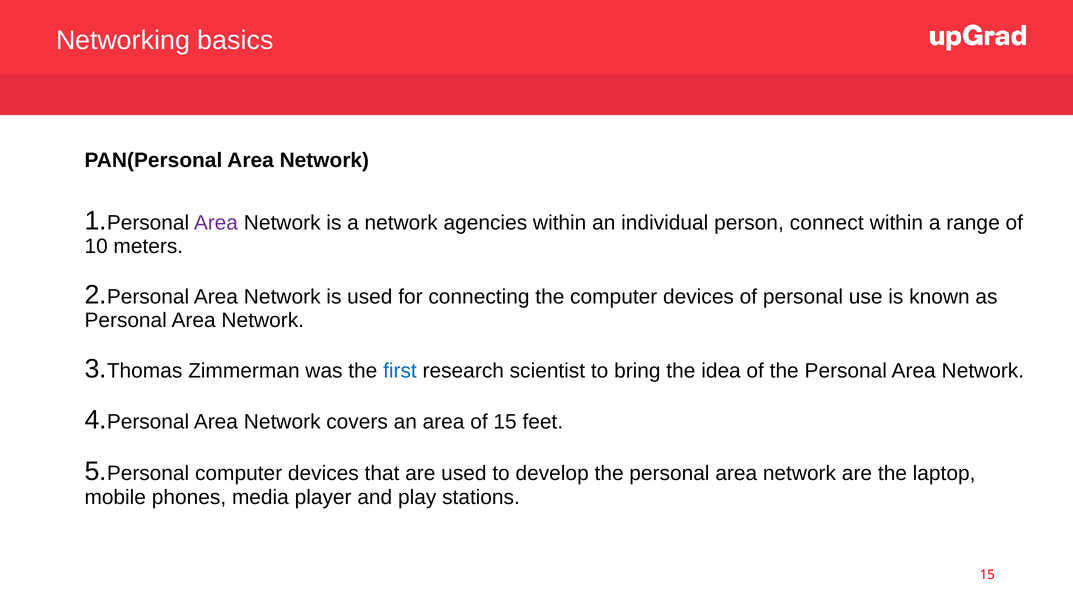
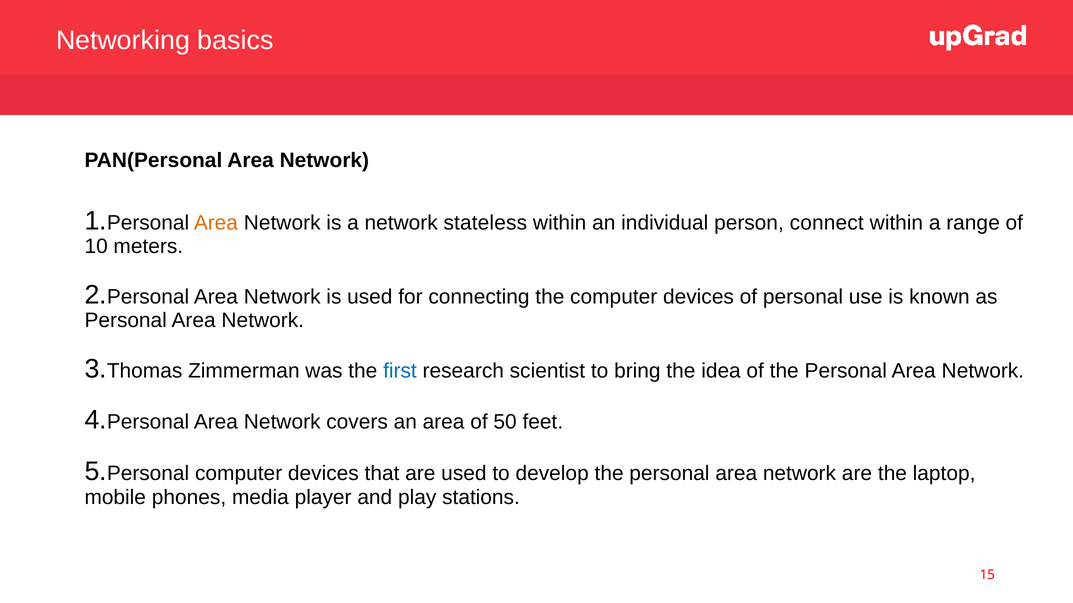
Area at (216, 223) colour: purple -> orange
agencies: agencies -> stateless
of 15: 15 -> 50
